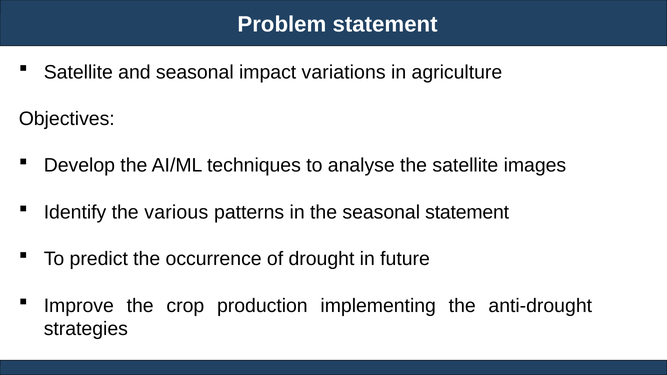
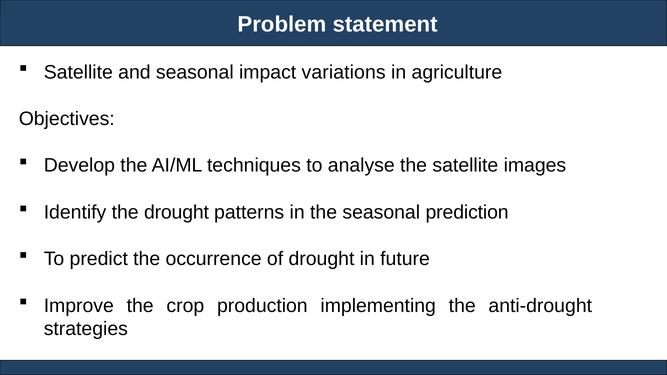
the various: various -> drought
seasonal statement: statement -> prediction
